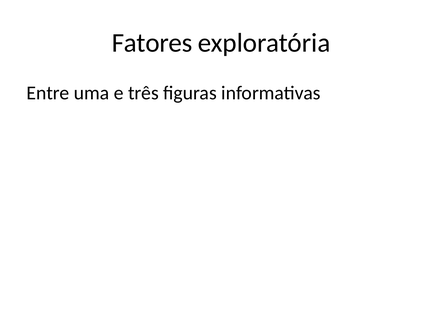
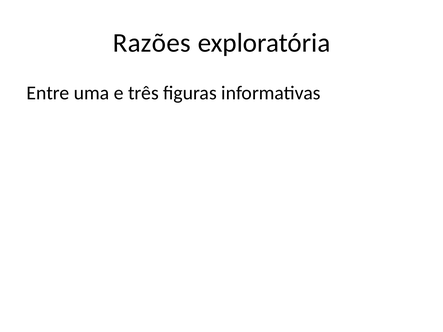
Fatores: Fatores -> Razões
